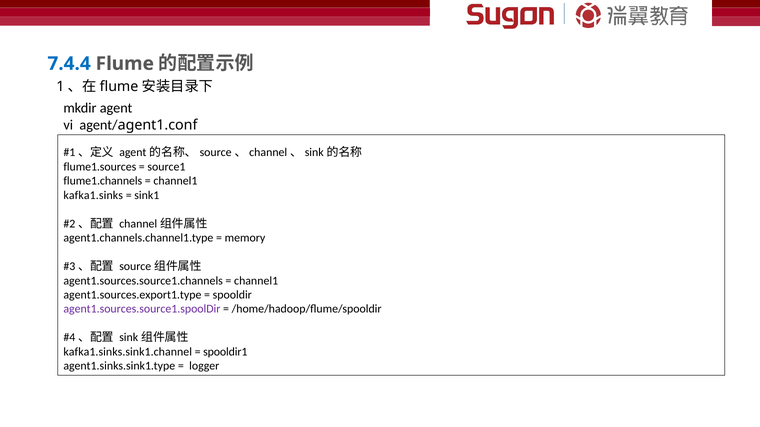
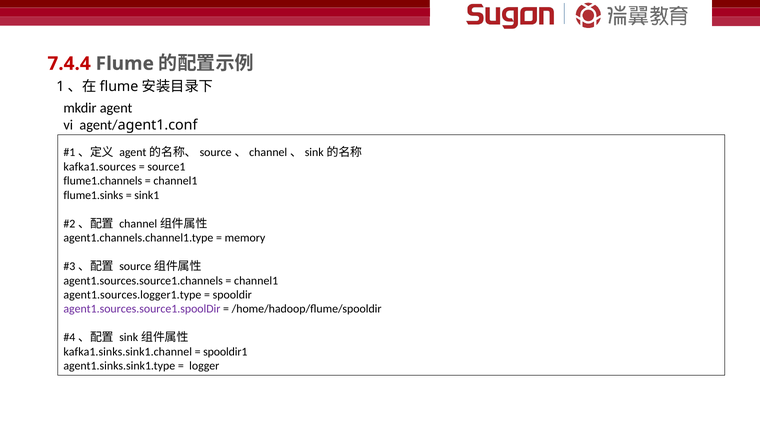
7.4.4 colour: blue -> red
flume1.sources: flume1.sources -> kafka1.sources
kafka1.sinks: kafka1.sinks -> flume1.sinks
agent1.sources.export1.type: agent1.sources.export1.type -> agent1.sources.logger1.type
